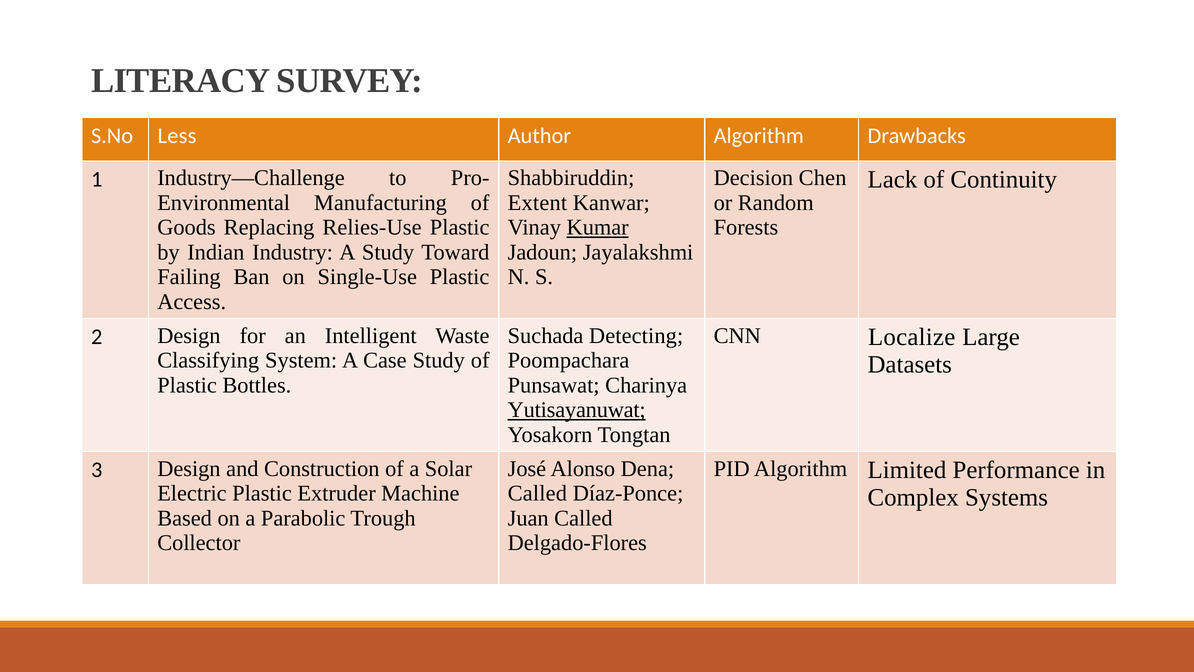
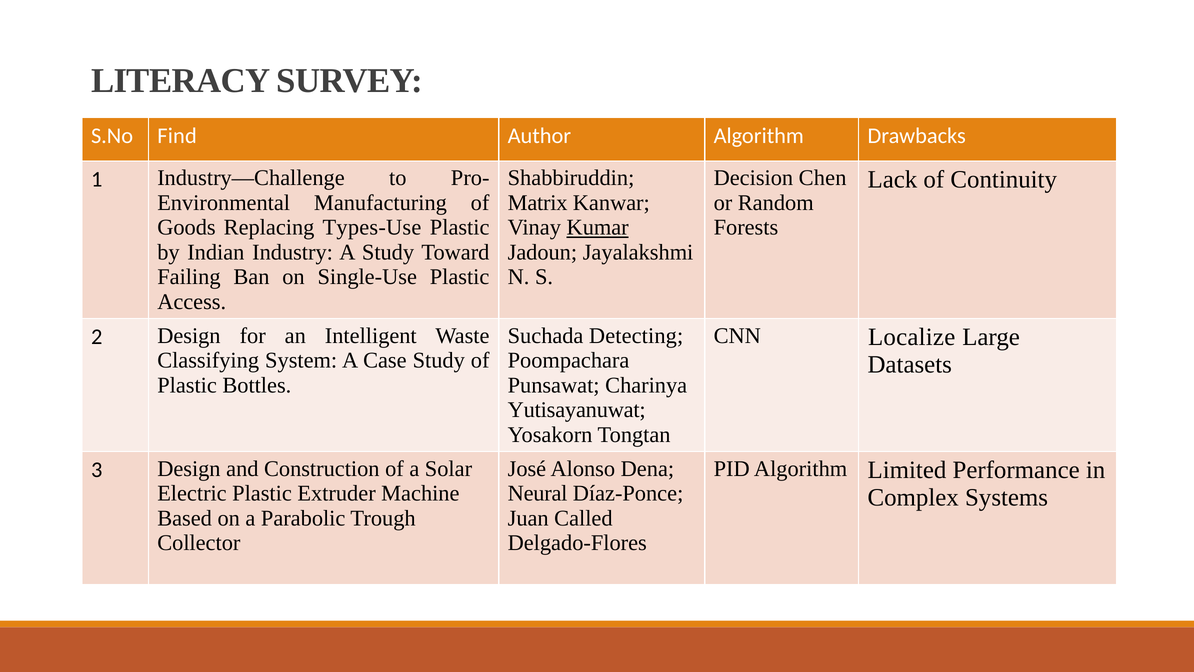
Less: Less -> Find
Extent: Extent -> Matrix
Relies-Use: Relies-Use -> Types-Use
Yutisayanuwat underline: present -> none
Called at (537, 493): Called -> Neural
